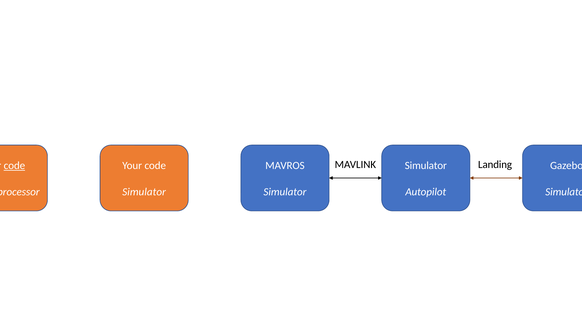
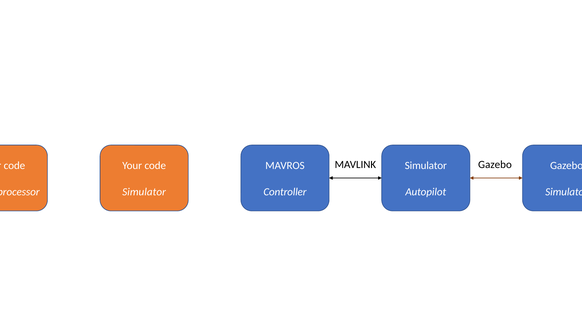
MAVLINK Landing: Landing -> Gazebo
code at (14, 165) underline: present -> none
Simulator at (285, 191): Simulator -> Controller
